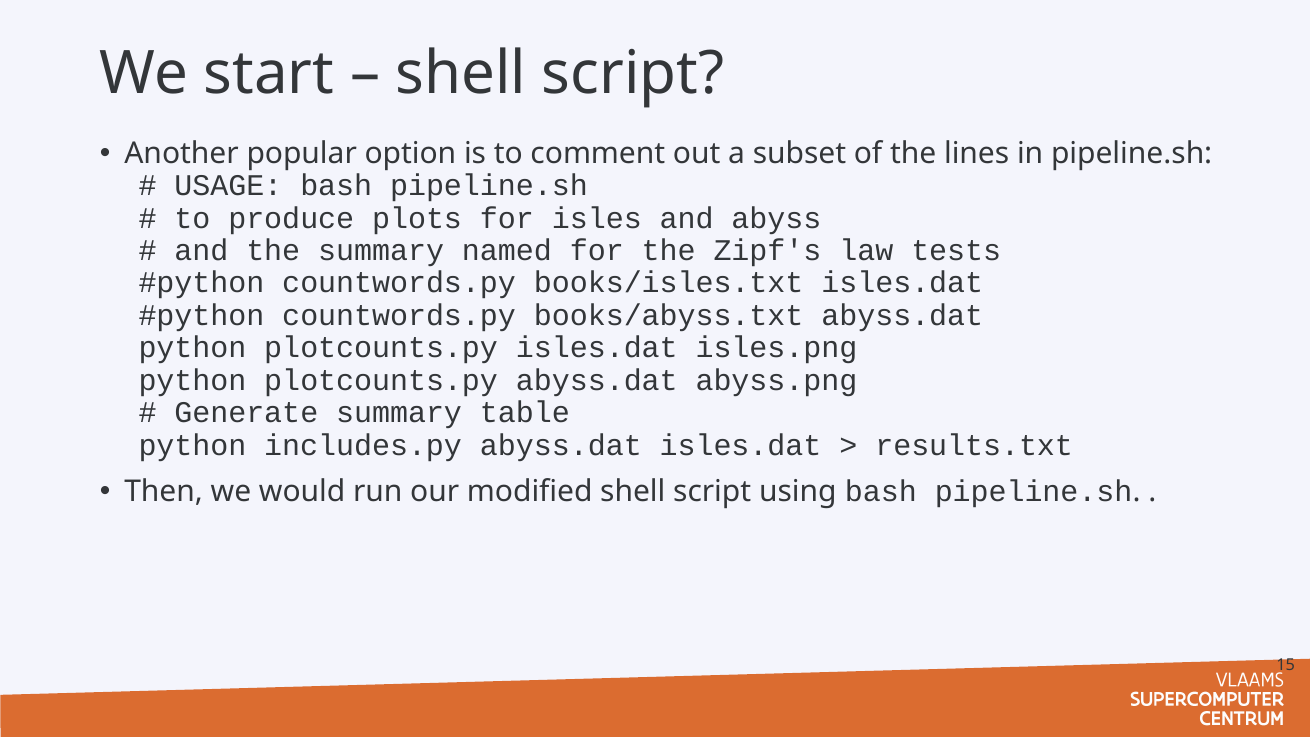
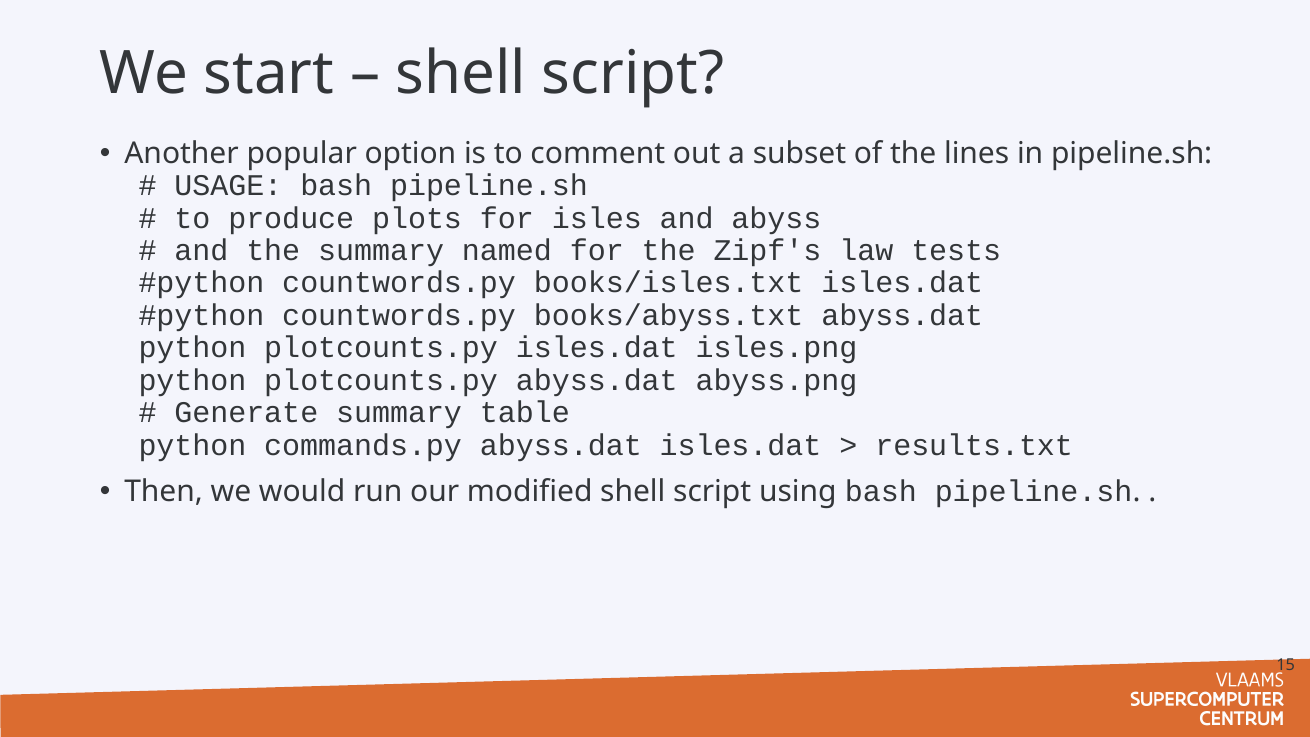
includes.py: includes.py -> commands.py
